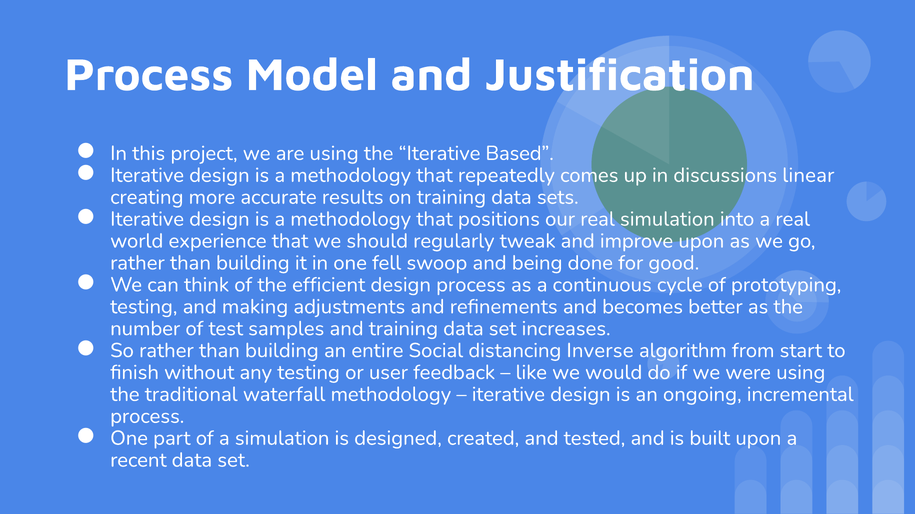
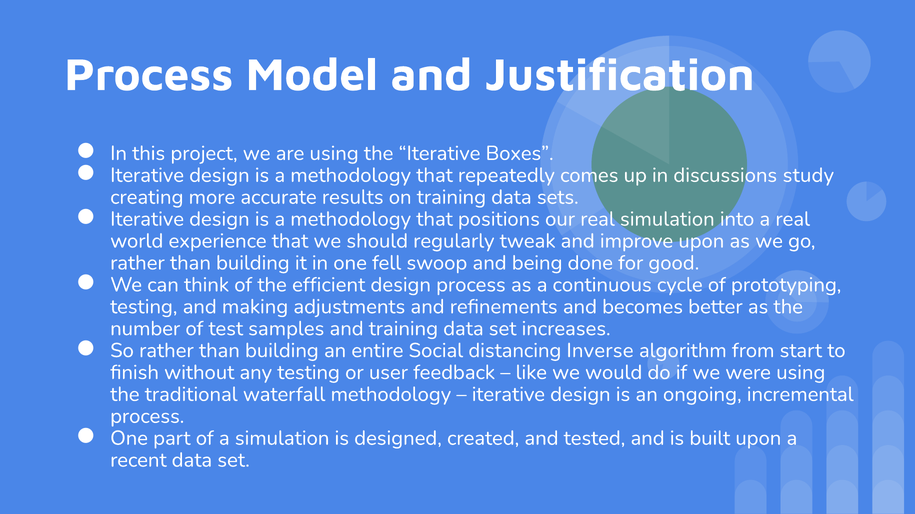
Based: Based -> Boxes
linear: linear -> study
